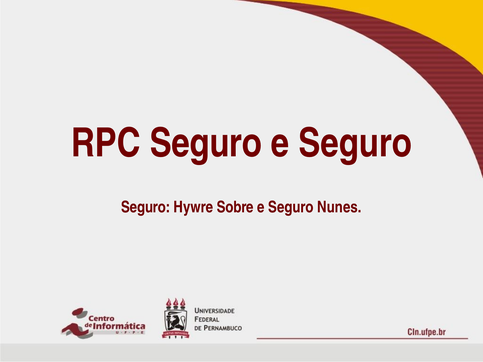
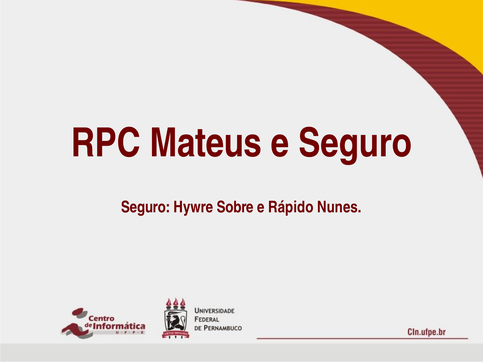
RPC Seguro: Seguro -> Mateus
Seguro at (291, 207): Seguro -> Rápido
